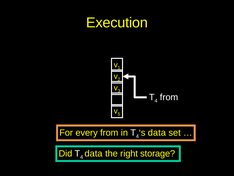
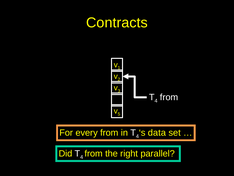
Execution: Execution -> Contracts
data at (94, 153): data -> from
storage: storage -> parallel
